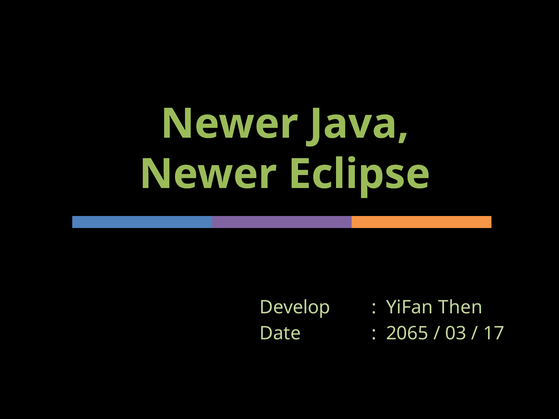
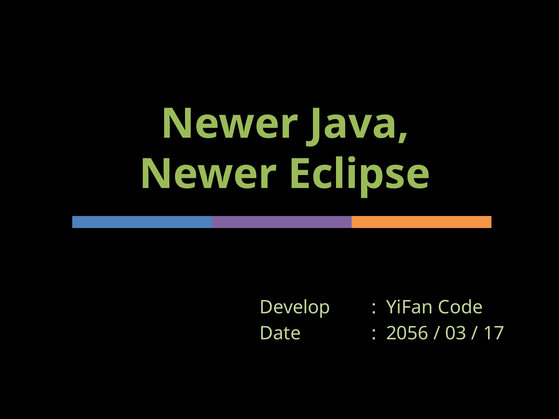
Then: Then -> Code
2065: 2065 -> 2056
